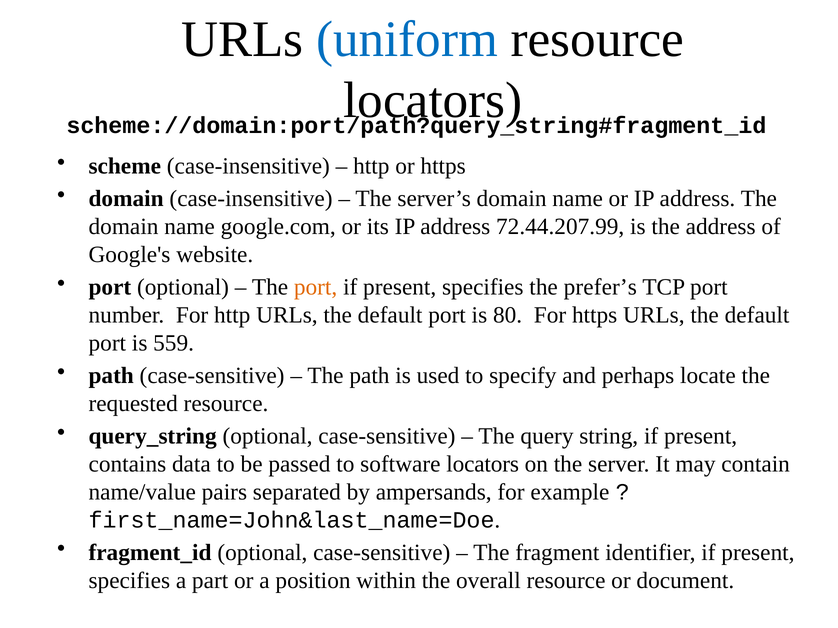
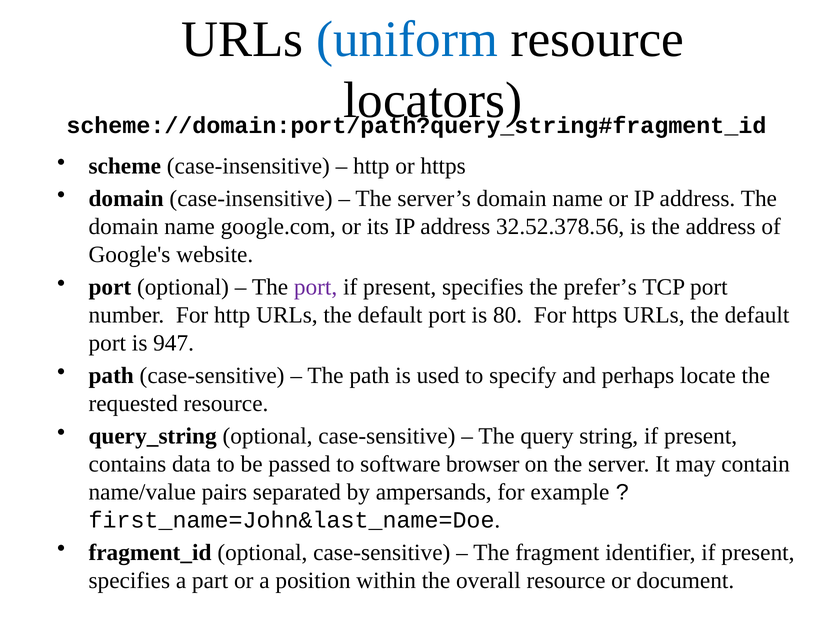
72.44.207.99: 72.44.207.99 -> 32.52.378.56
port at (316, 287) colour: orange -> purple
559: 559 -> 947
software locators: locators -> browser
